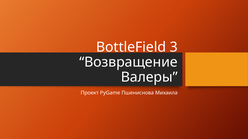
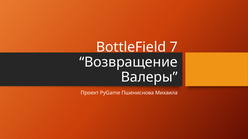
3: 3 -> 7
